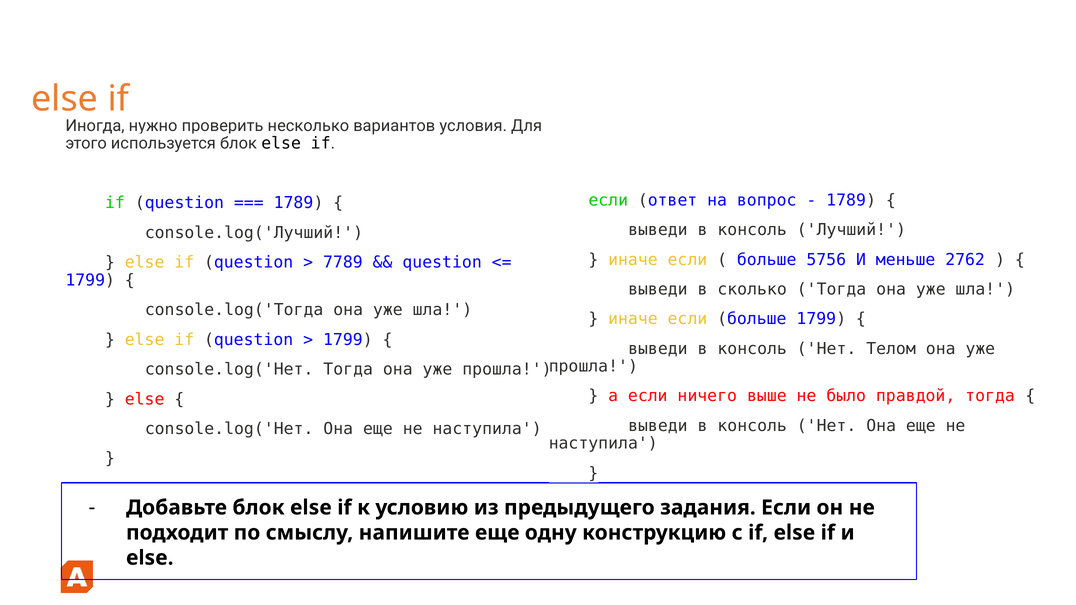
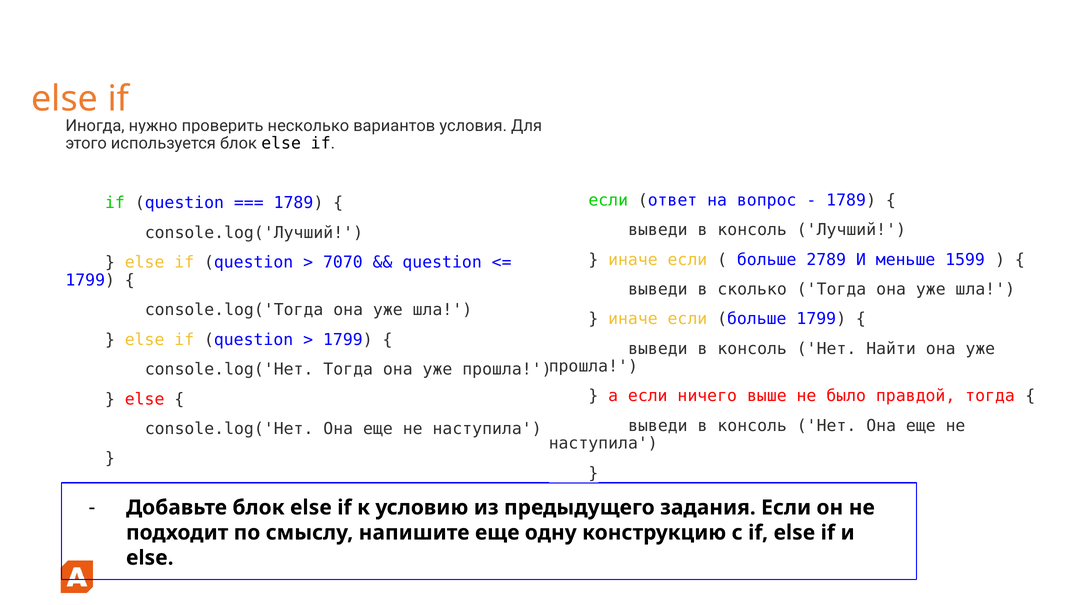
5756: 5756 -> 2789
2762: 2762 -> 1599
7789: 7789 -> 7070
Телом: Телом -> Найти
